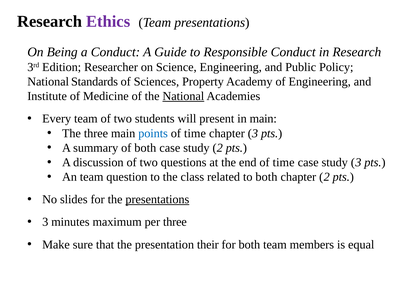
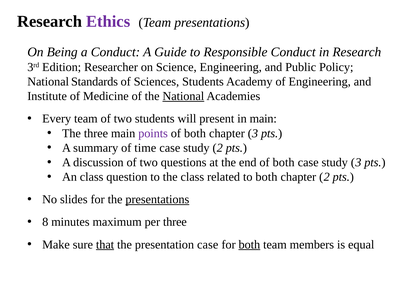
Sciences Property: Property -> Students
points colour: blue -> purple
time at (195, 133): time -> both
of both: both -> time
end of time: time -> both
An team: team -> class
3 at (45, 222): 3 -> 8
that underline: none -> present
presentation their: their -> case
both at (249, 244) underline: none -> present
